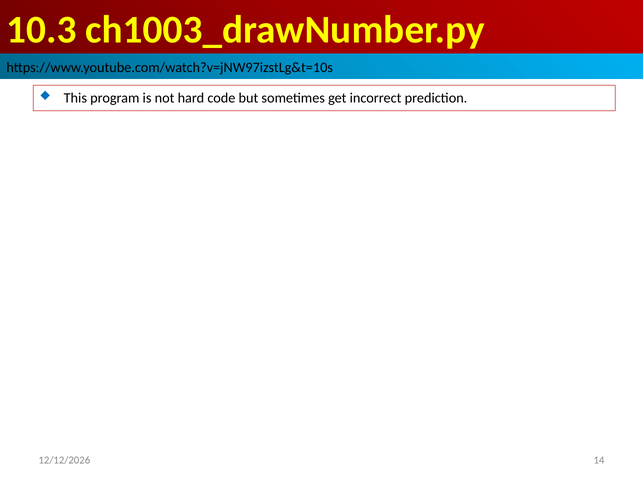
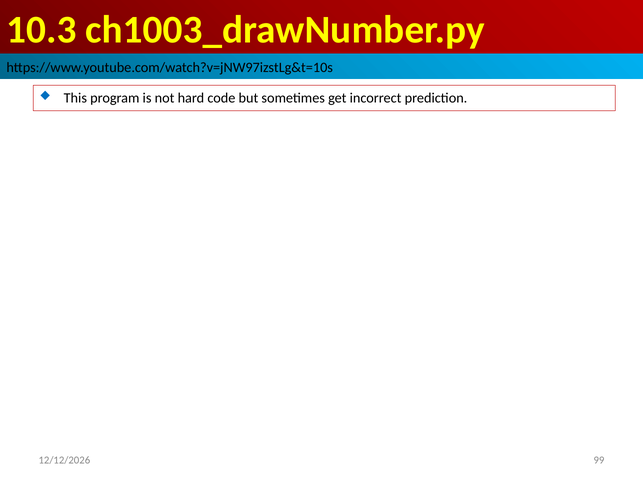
14: 14 -> 99
